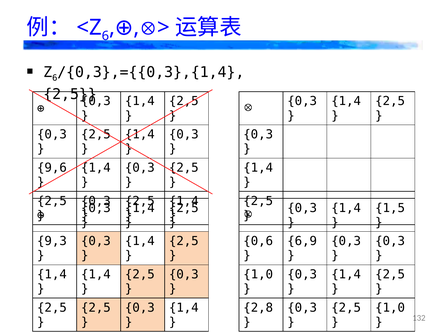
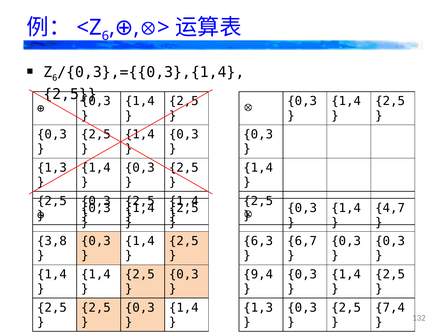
9,6 at (52, 168): 9,6 -> 1,3
1,5: 1,5 -> 4,7
9,3: 9,3 -> 3,8
0,6: 0,6 -> 6,3
6,9: 6,9 -> 6,7
1,0 at (258, 274): 1,0 -> 9,4
2,8 at (258, 308): 2,8 -> 1,3
1,0 at (390, 308): 1,0 -> 7,4
